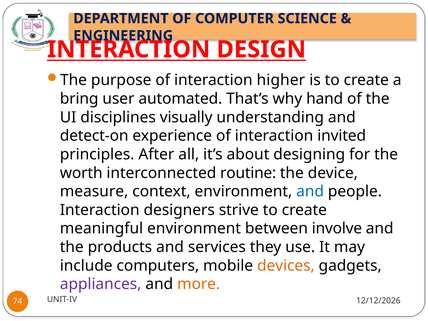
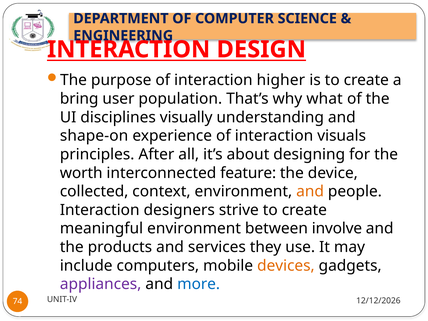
automated: automated -> population
hand: hand -> what
detect-on: detect-on -> shape-on
invited: invited -> visuals
routine: routine -> feature
measure: measure -> collected
and at (310, 191) colour: blue -> orange
more colour: orange -> blue
